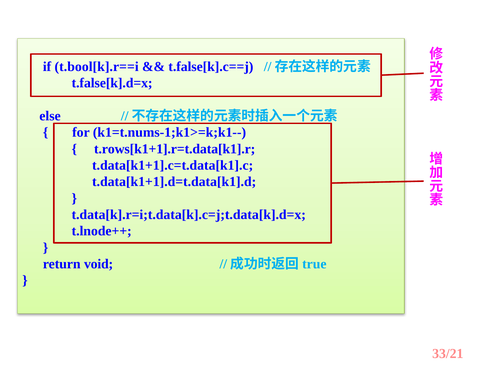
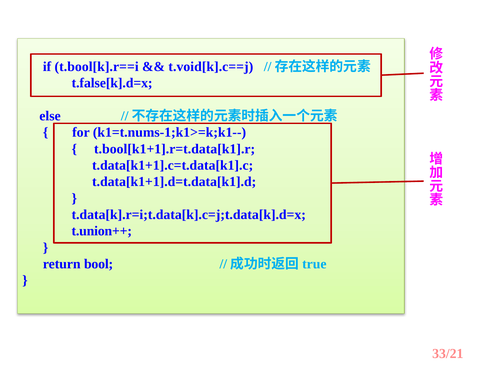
t.false[k].c==j: t.false[k].c==j -> t.void[k].c==j
t.rows[k1+1].r=t.data[k1].r: t.rows[k1+1].r=t.data[k1].r -> t.bool[k1+1].r=t.data[k1].r
t.lnode++: t.lnode++ -> t.union++
void: void -> bool
